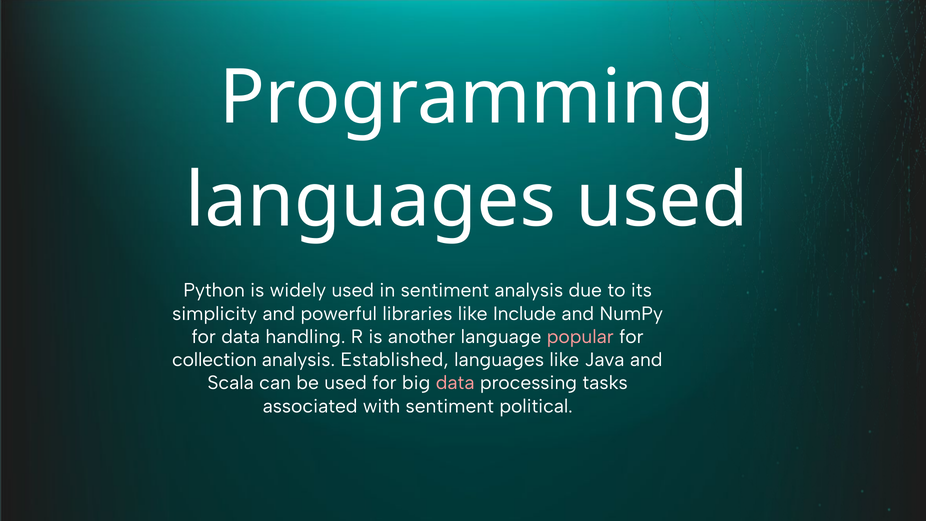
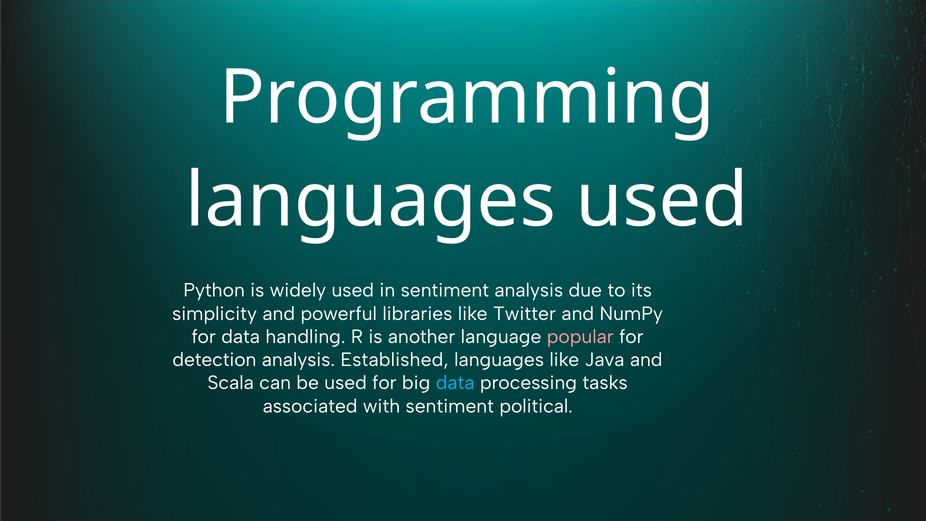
Include: Include -> Twitter
collection: collection -> detection
data at (455, 383) colour: pink -> light blue
